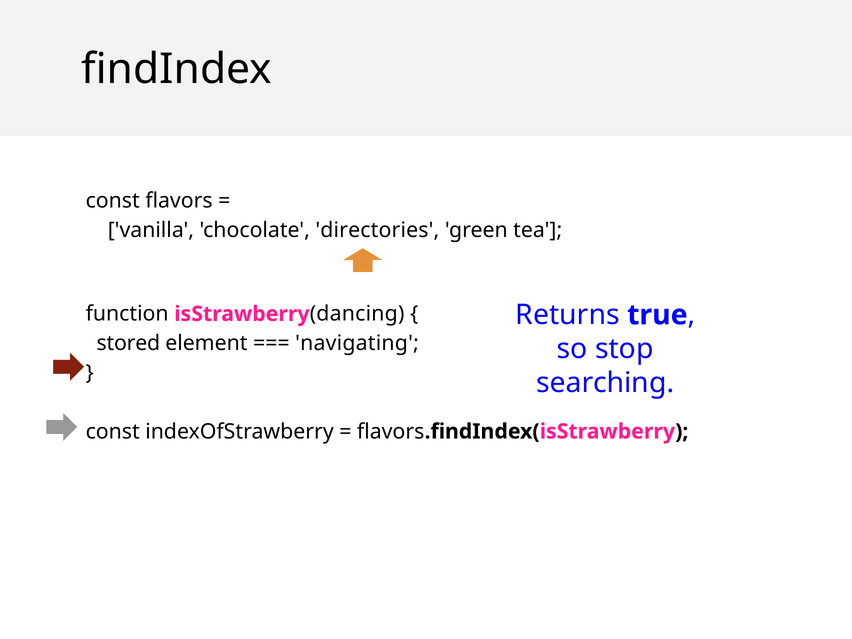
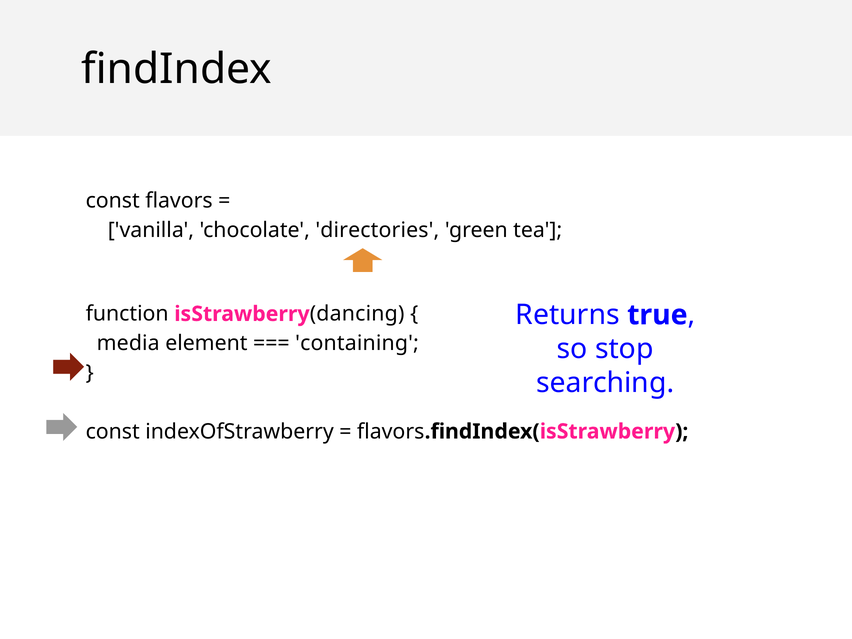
stored: stored -> media
navigating: navigating -> containing
